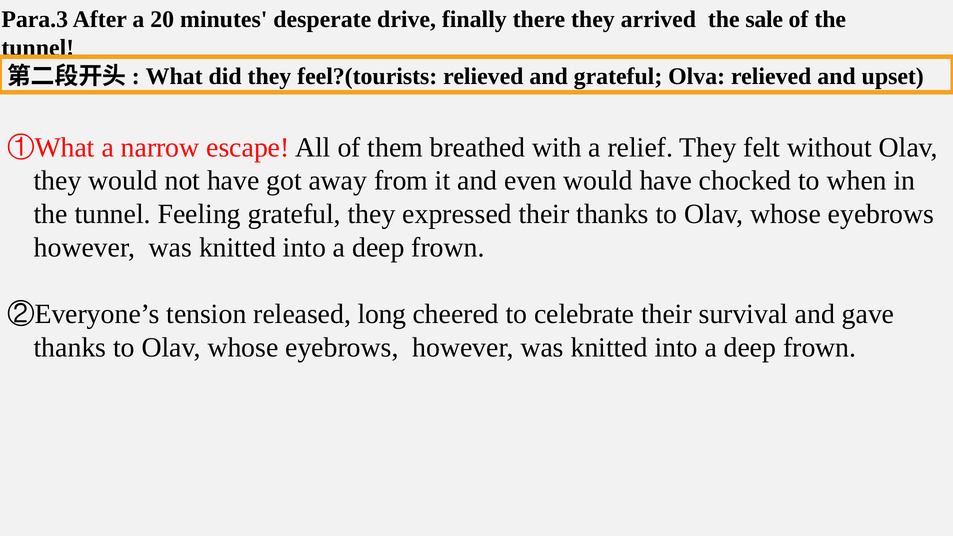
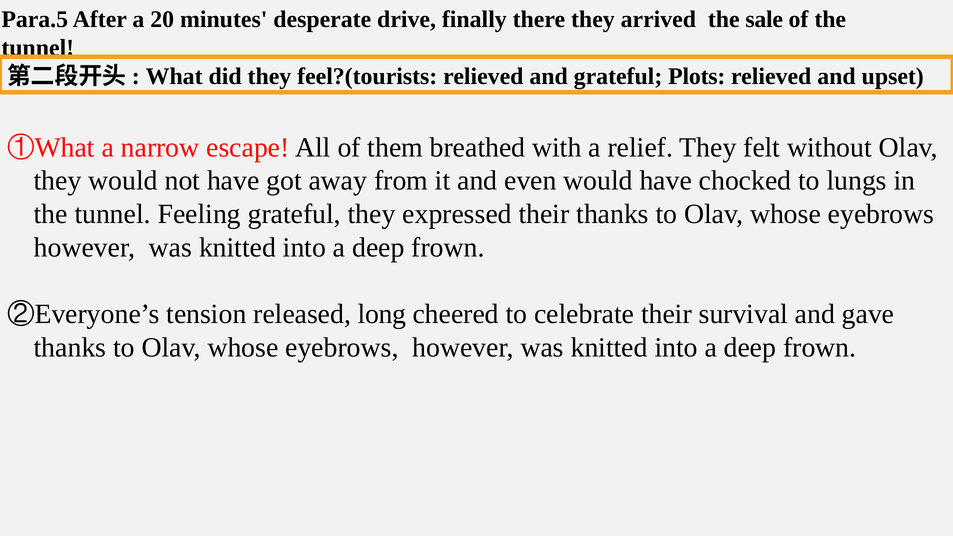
Para.3: Para.3 -> Para.5
Olva: Olva -> Plots
when: when -> lungs
